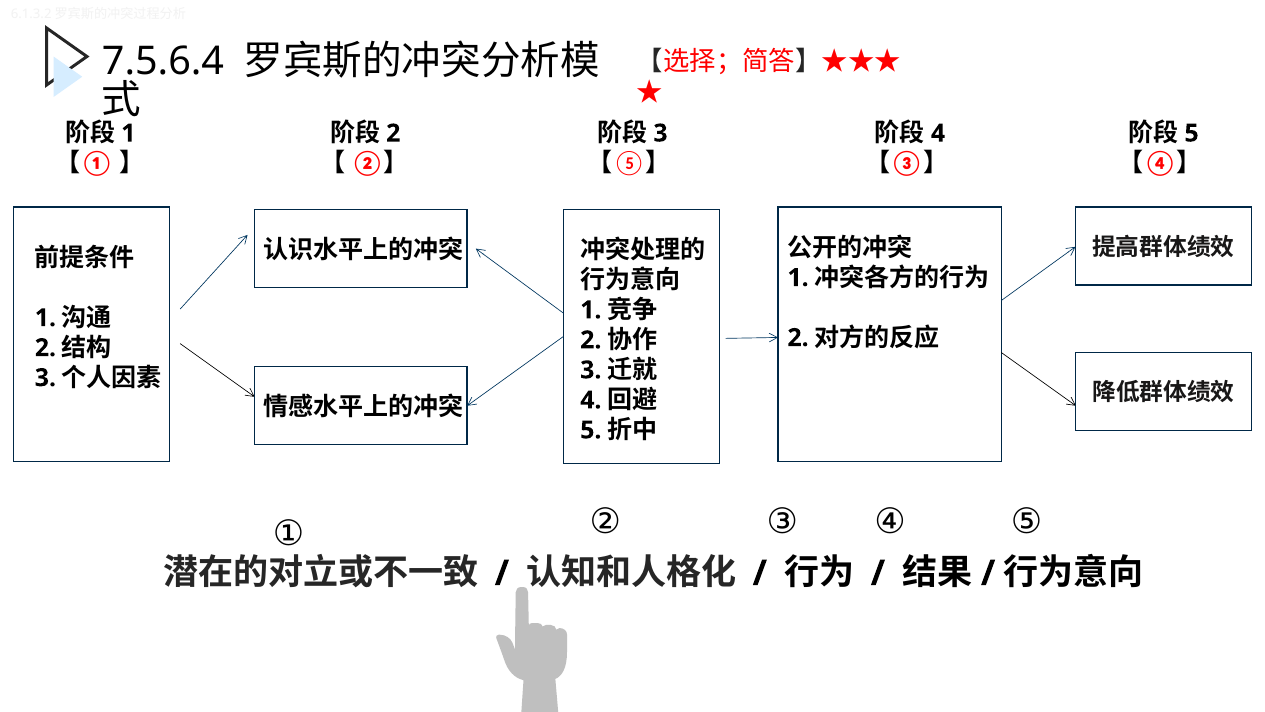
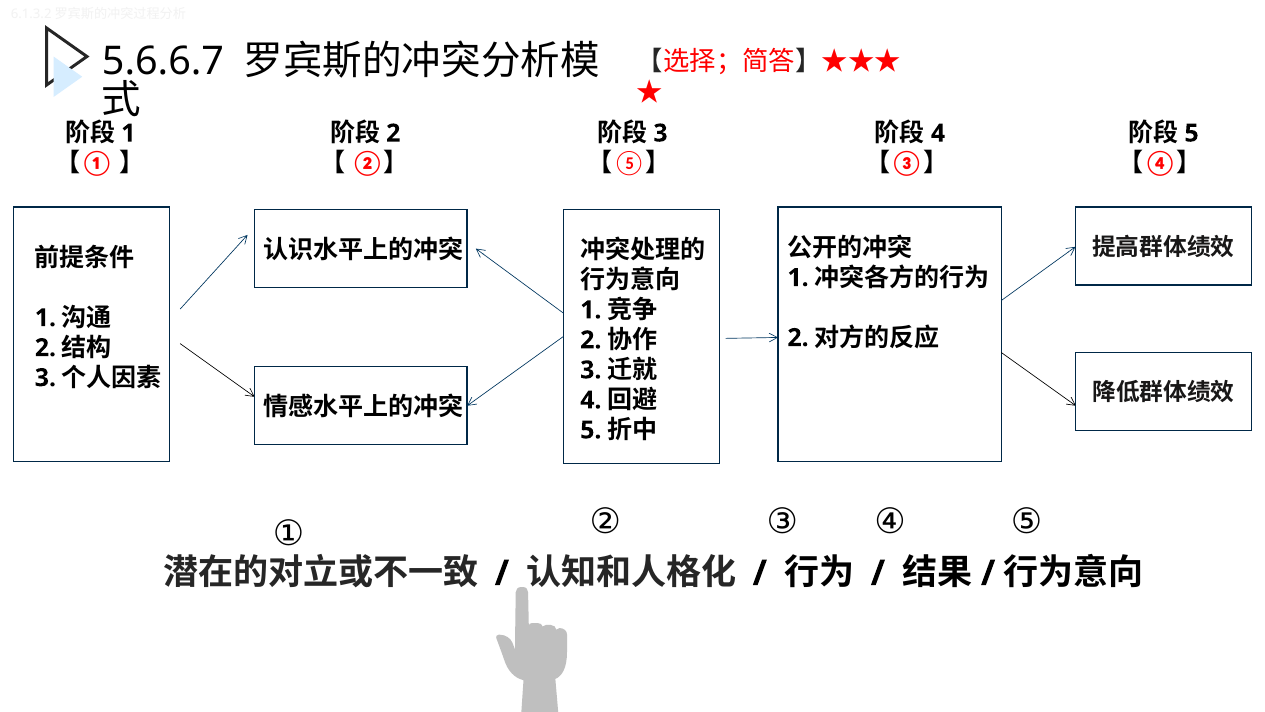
7.5.6.4: 7.5.6.4 -> 5.6.6.7
